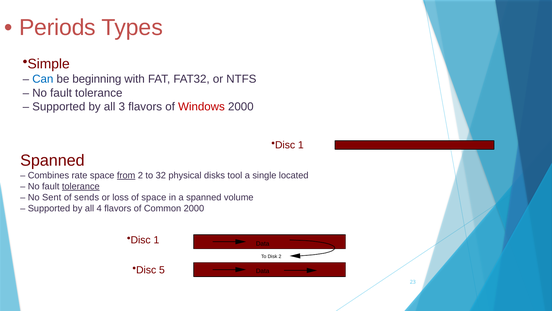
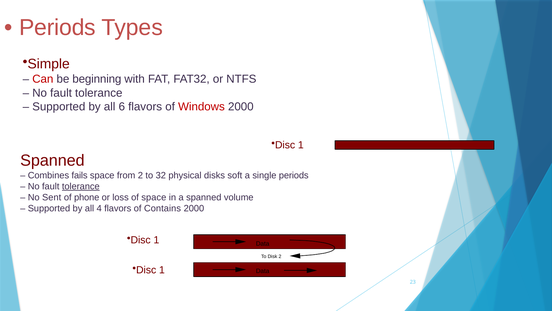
Can colour: blue -> red
3: 3 -> 6
rate: rate -> fails
from underline: present -> none
tool: tool -> soft
single located: located -> periods
sends: sends -> phone
Common: Common -> Contains
5 at (162, 270): 5 -> 1
